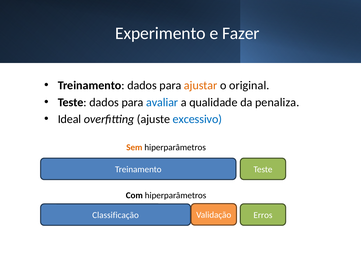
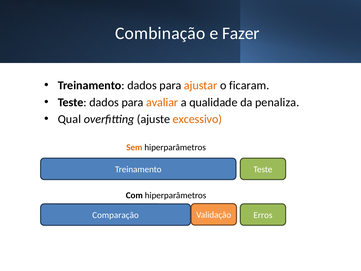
Experimento: Experimento -> Combinação
original: original -> ficaram
avaliar colour: blue -> orange
Ideal: Ideal -> Qual
excessivo colour: blue -> orange
Classificação: Classificação -> Comparação
